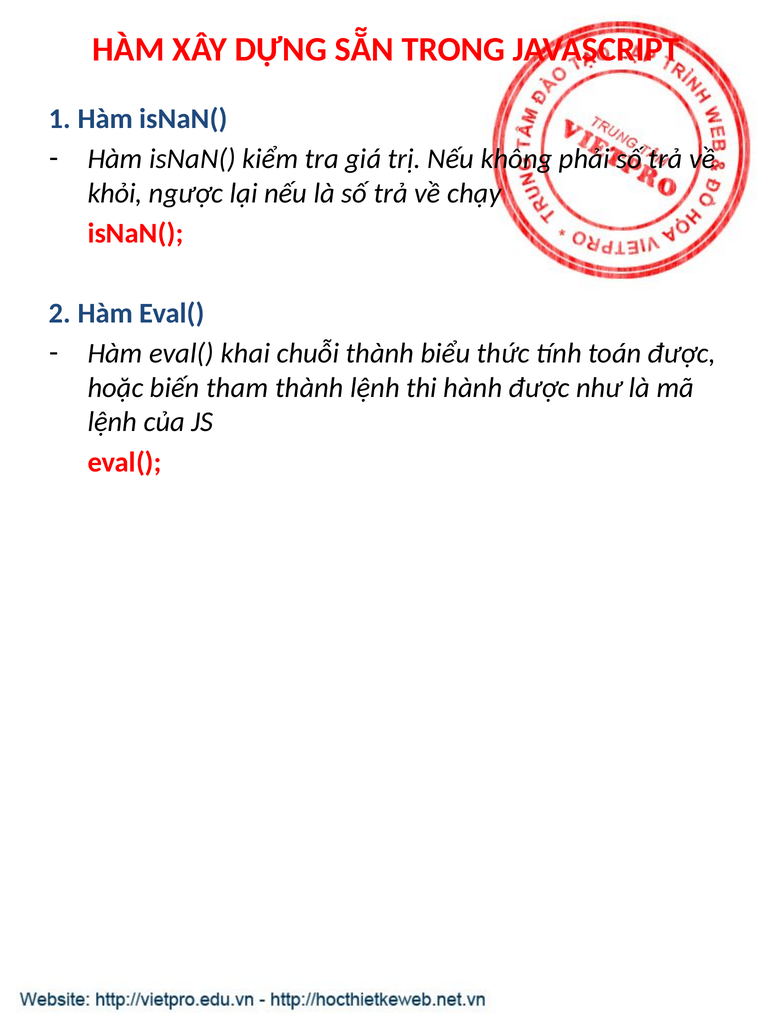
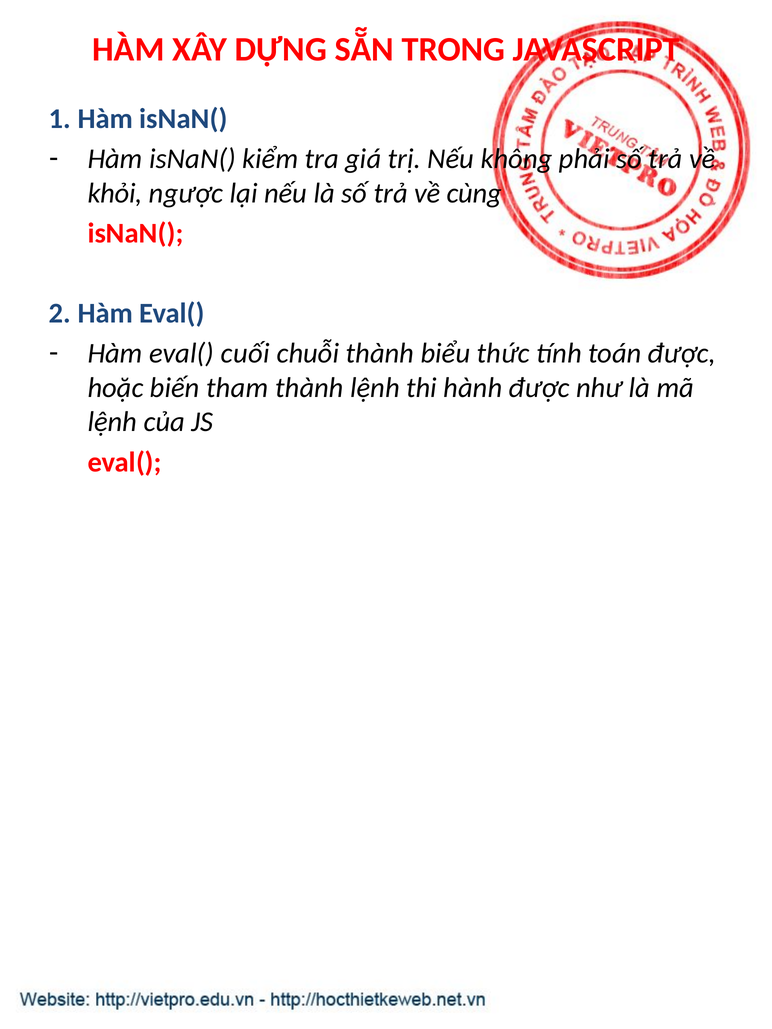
chạy: chạy -> cùng
khai: khai -> cuối
